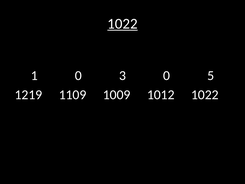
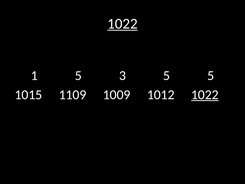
1 0: 0 -> 5
3 0: 0 -> 5
1219: 1219 -> 1015
1022 at (205, 95) underline: none -> present
